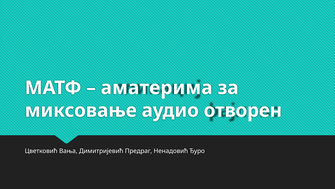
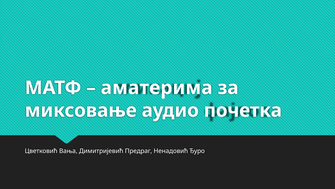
отворен: отворен -> почетка
